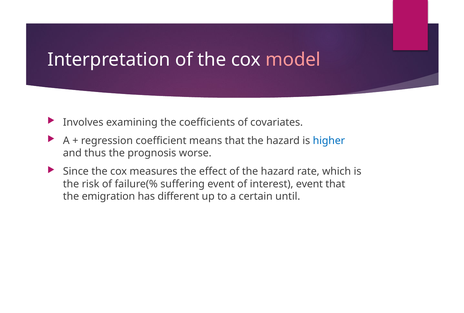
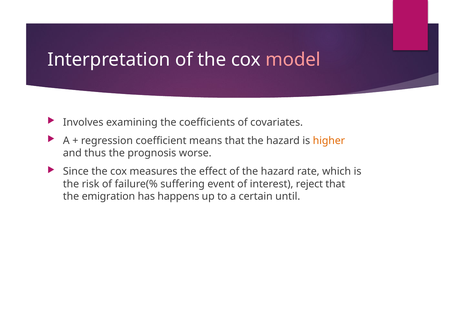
higher colour: blue -> orange
interest event: event -> reject
different: different -> happens
